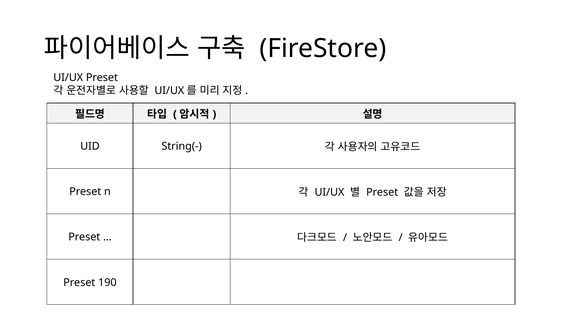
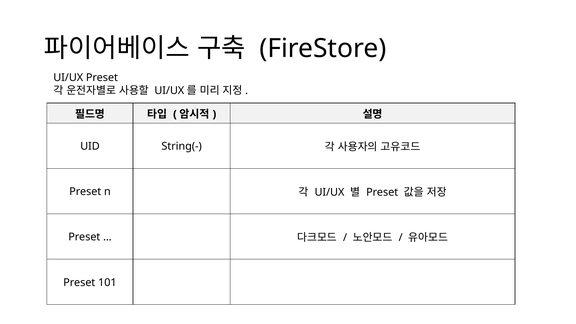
190: 190 -> 101
